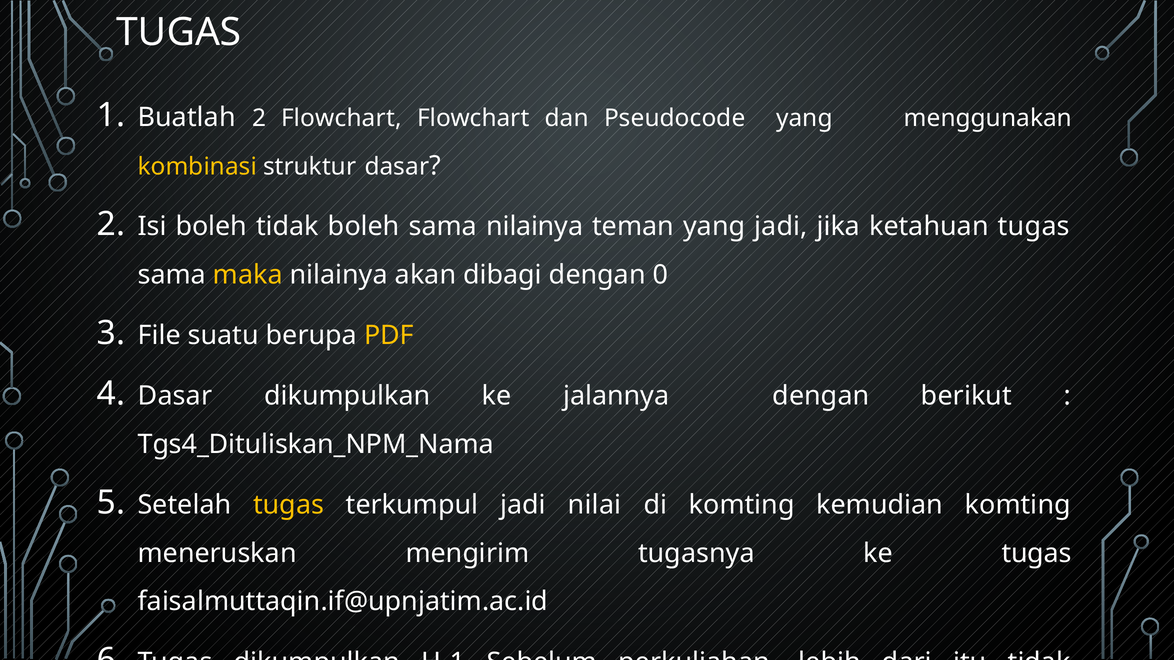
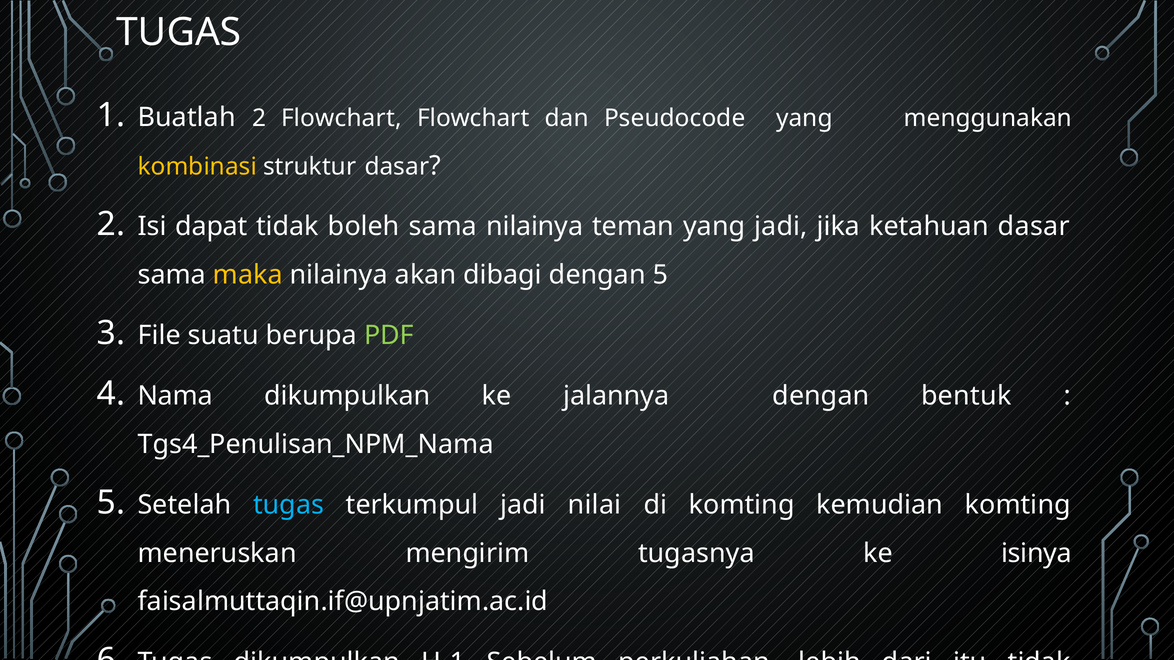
Isi boleh: boleh -> dapat
ketahuan tugas: tugas -> dasar
dengan 0: 0 -> 5
PDF colour: yellow -> light green
Dasar at (175, 396): Dasar -> Nama
berikut: berikut -> bentuk
Tgs4_Dituliskan_NPM_Nama: Tgs4_Dituliskan_NPM_Nama -> Tgs4_Penulisan_NPM_Nama
tugas at (289, 505) colour: yellow -> light blue
ke tugas: tugas -> isinya
